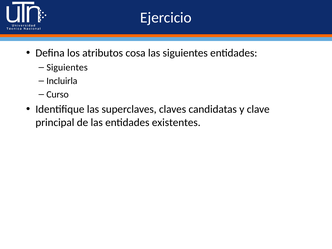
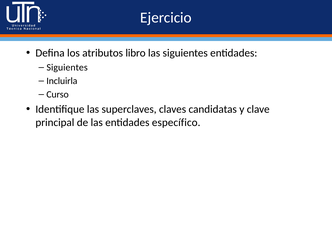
cosa: cosa -> libro
existentes: existentes -> específico
